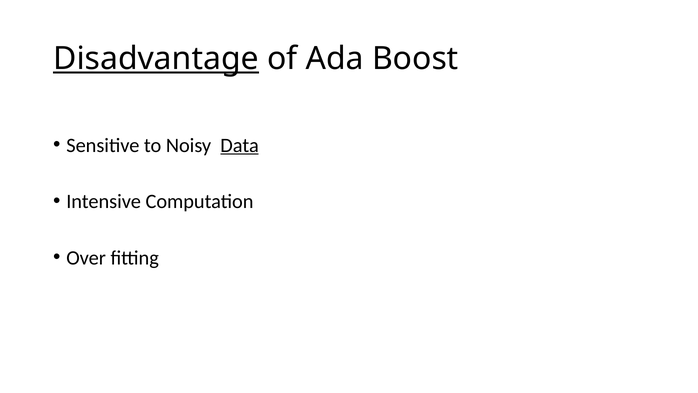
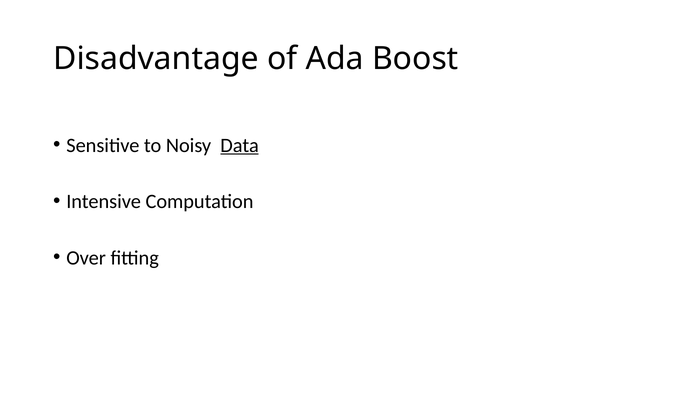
Disadvantage underline: present -> none
